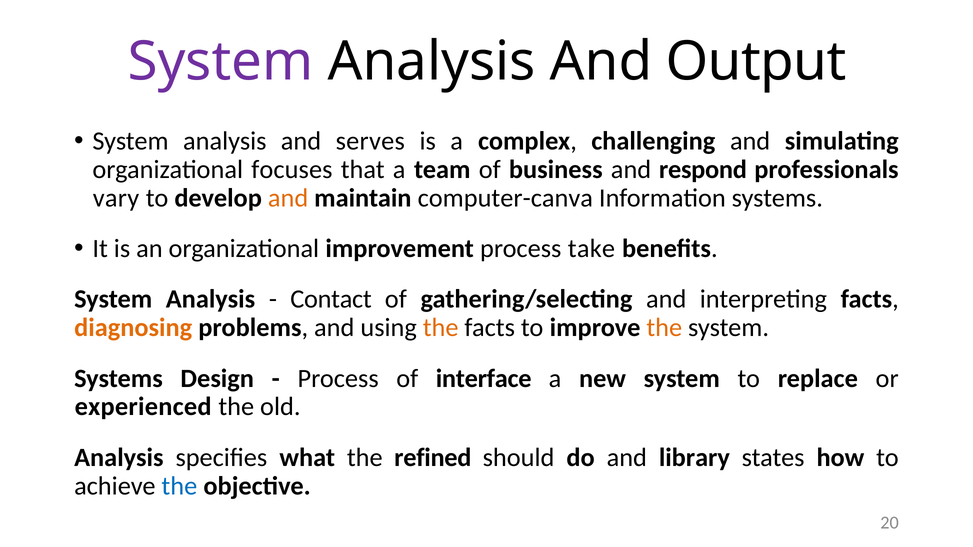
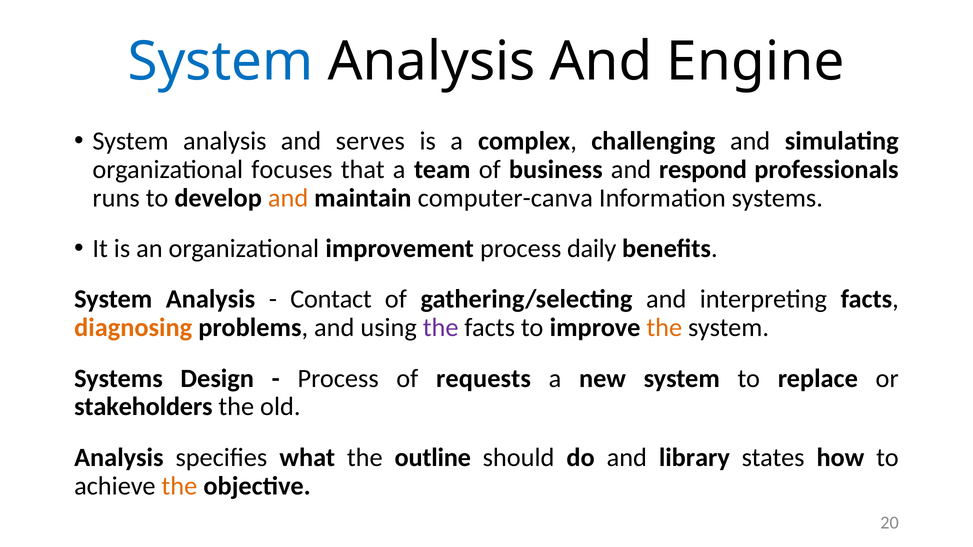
System at (221, 62) colour: purple -> blue
Output: Output -> Engine
vary: vary -> runs
take: take -> daily
the at (441, 328) colour: orange -> purple
interface: interface -> requests
experienced: experienced -> stakeholders
refined: refined -> outline
the at (179, 486) colour: blue -> orange
